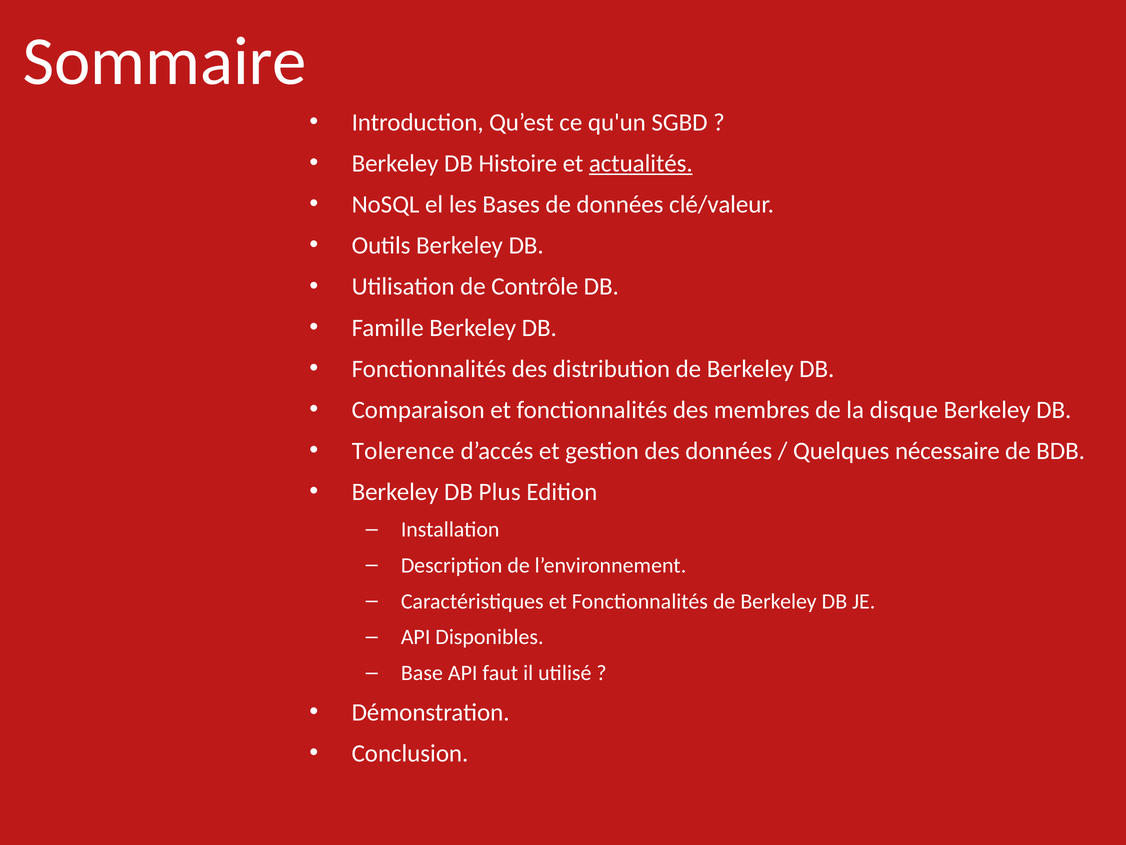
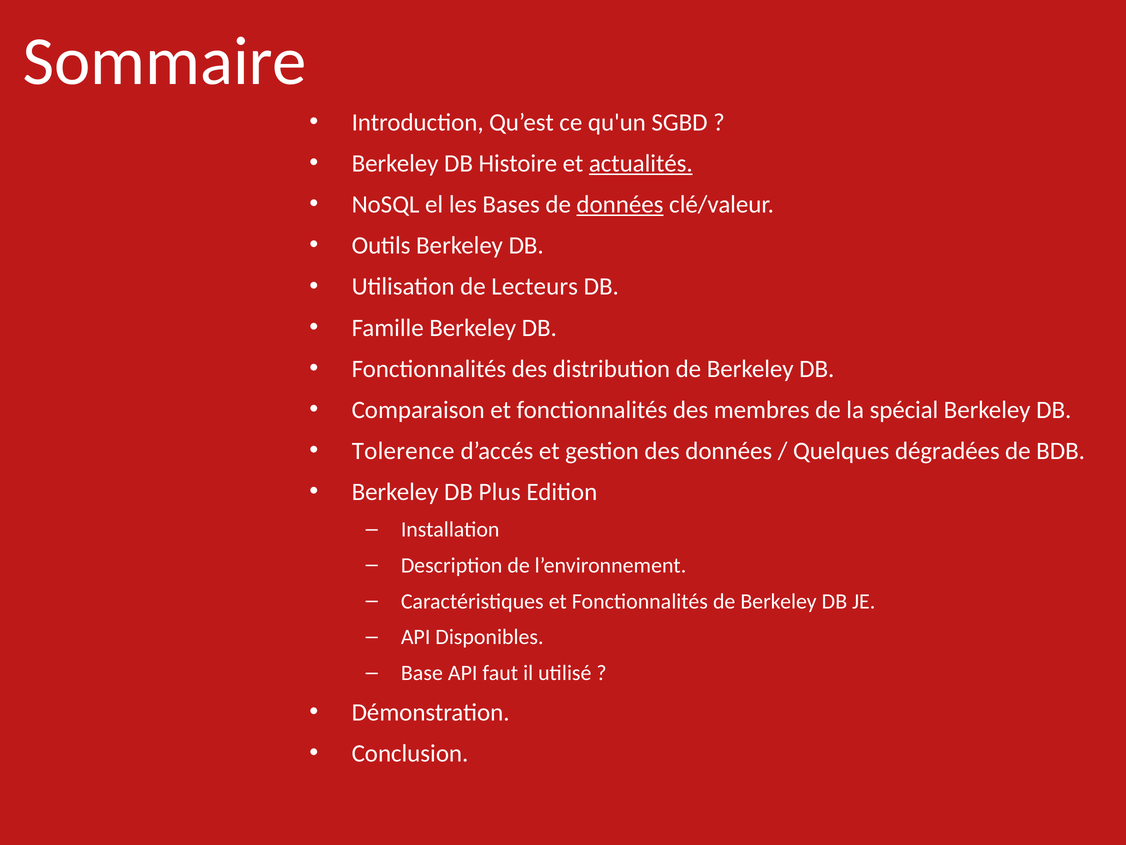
données at (620, 205) underline: none -> present
Contrôle: Contrôle -> Lecteurs
disque: disque -> spécial
nécessaire: nécessaire -> dégradées
